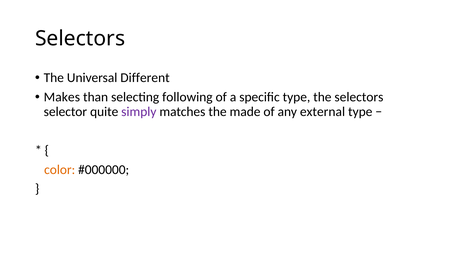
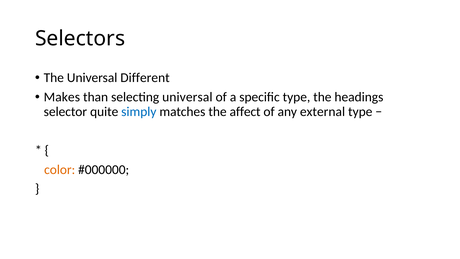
selecting following: following -> universal
the selectors: selectors -> headings
simply colour: purple -> blue
made: made -> affect
